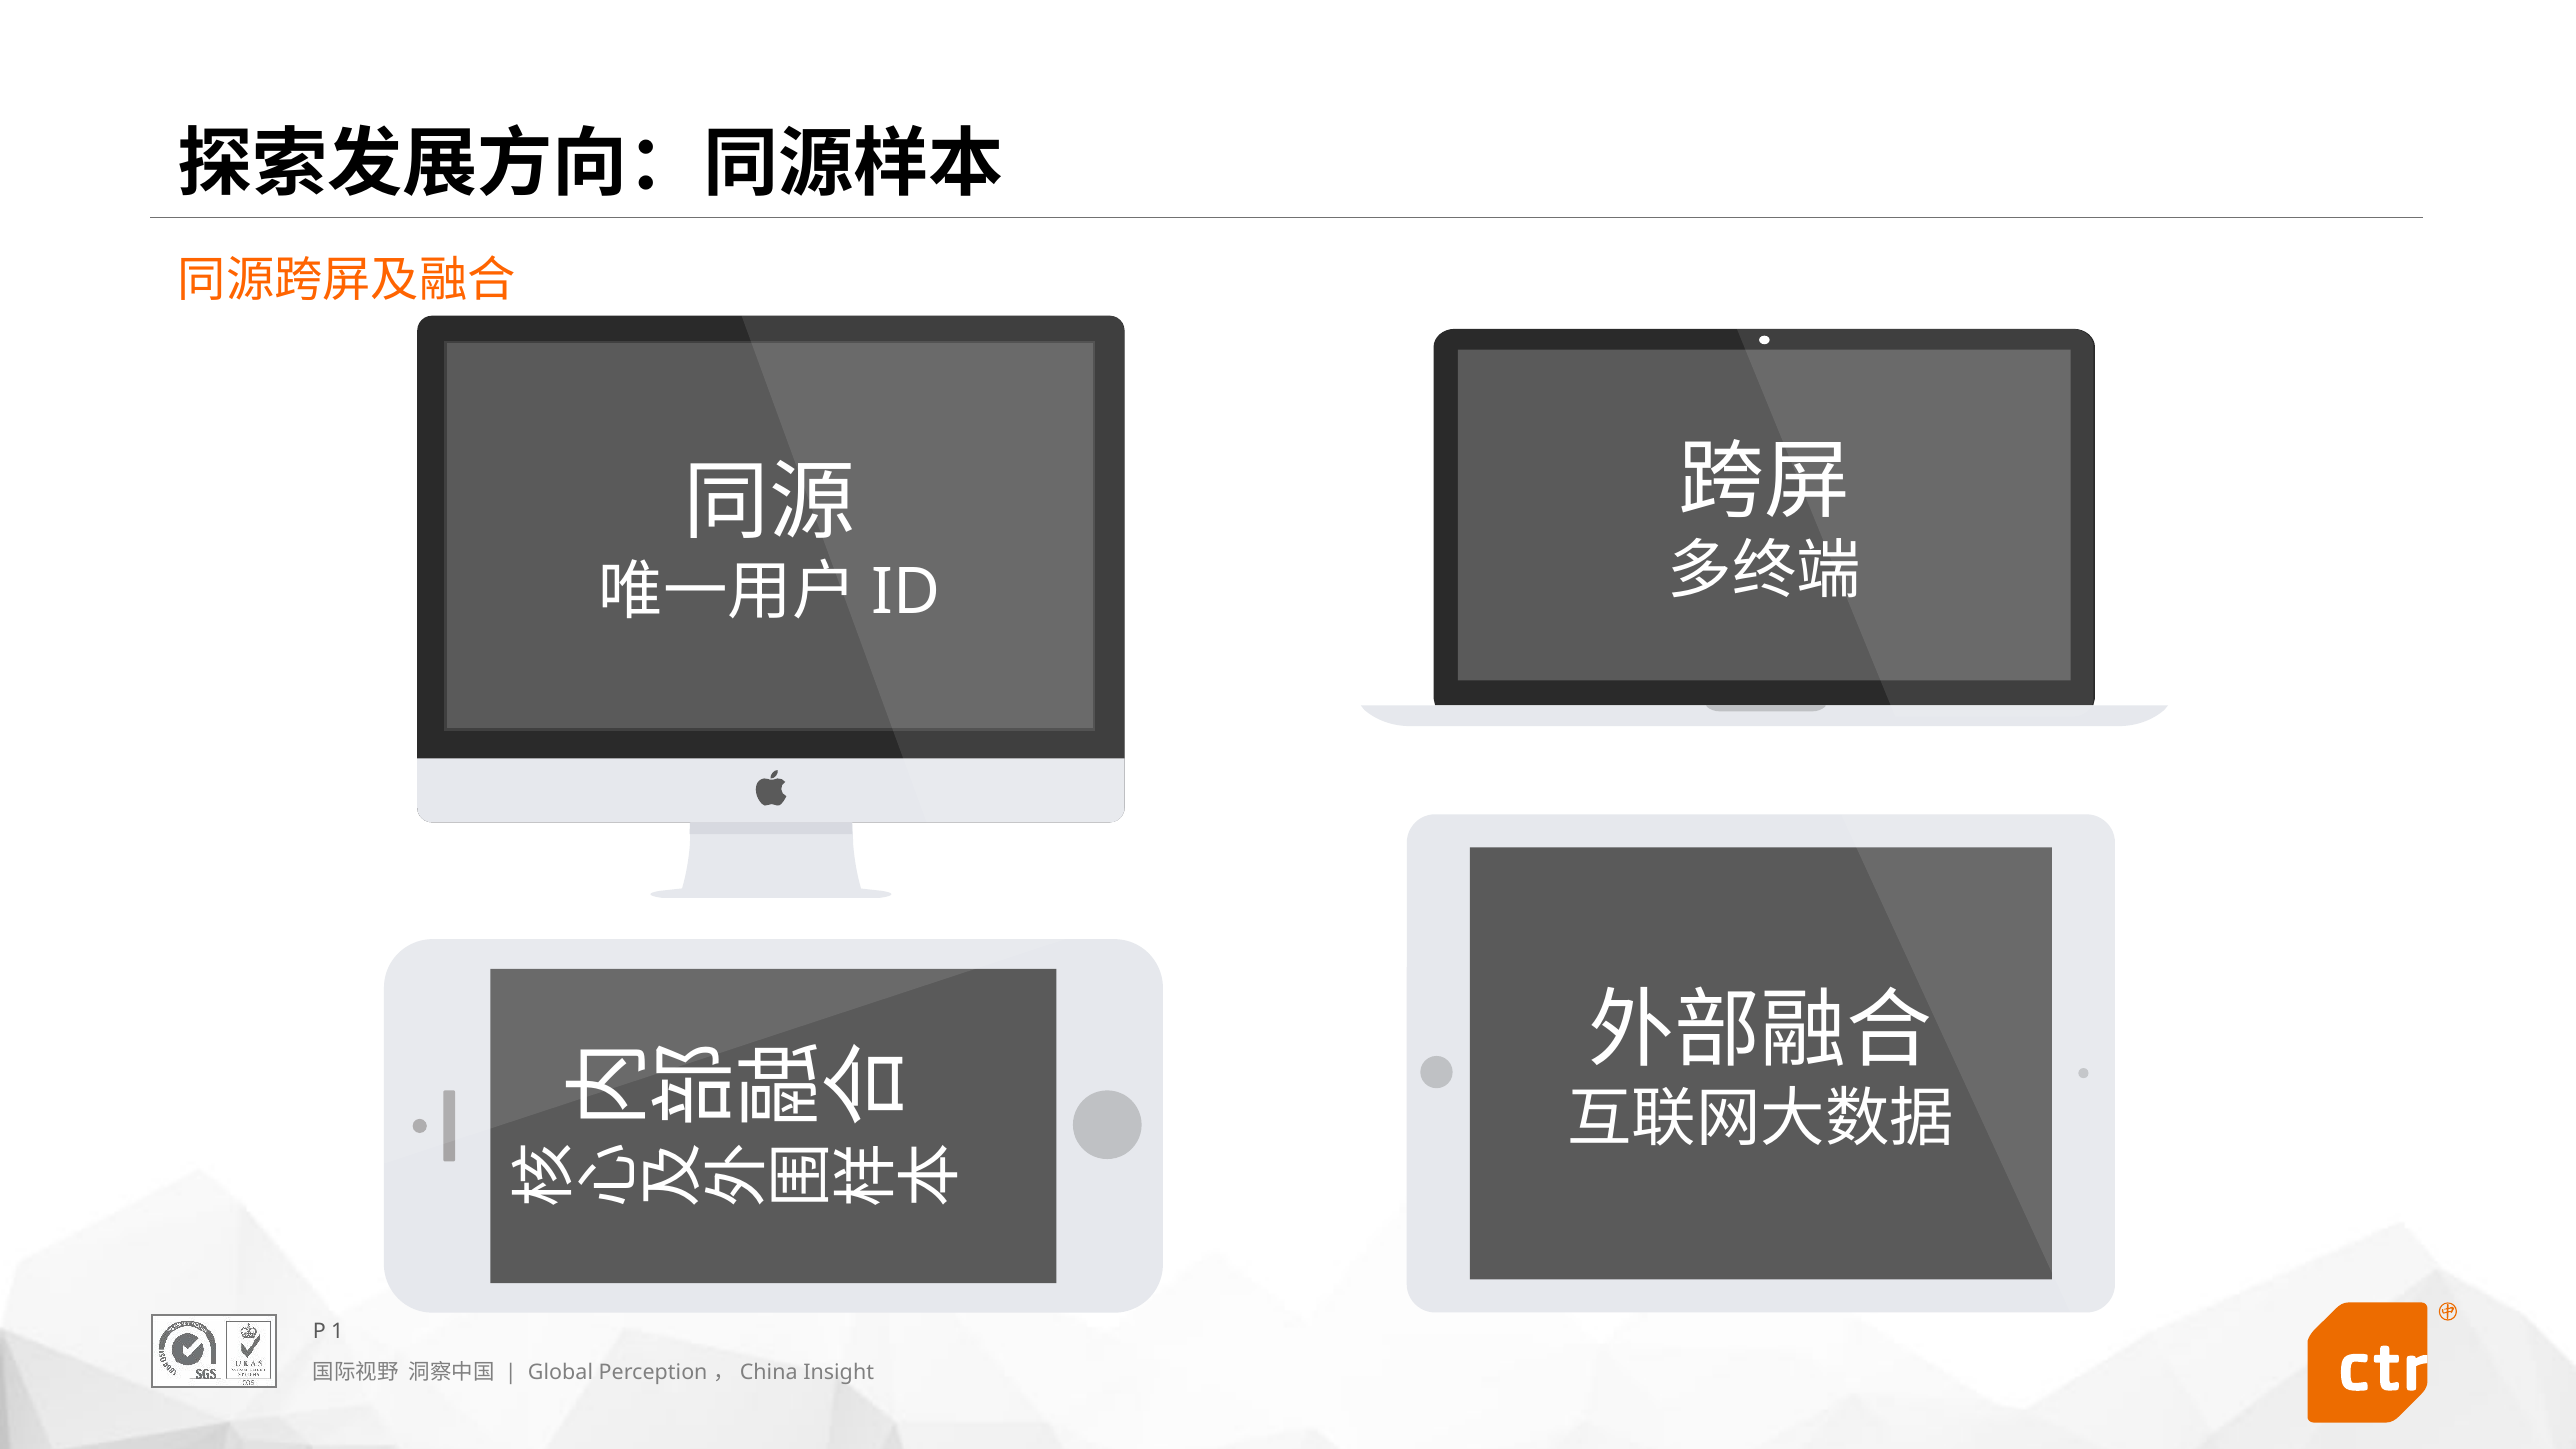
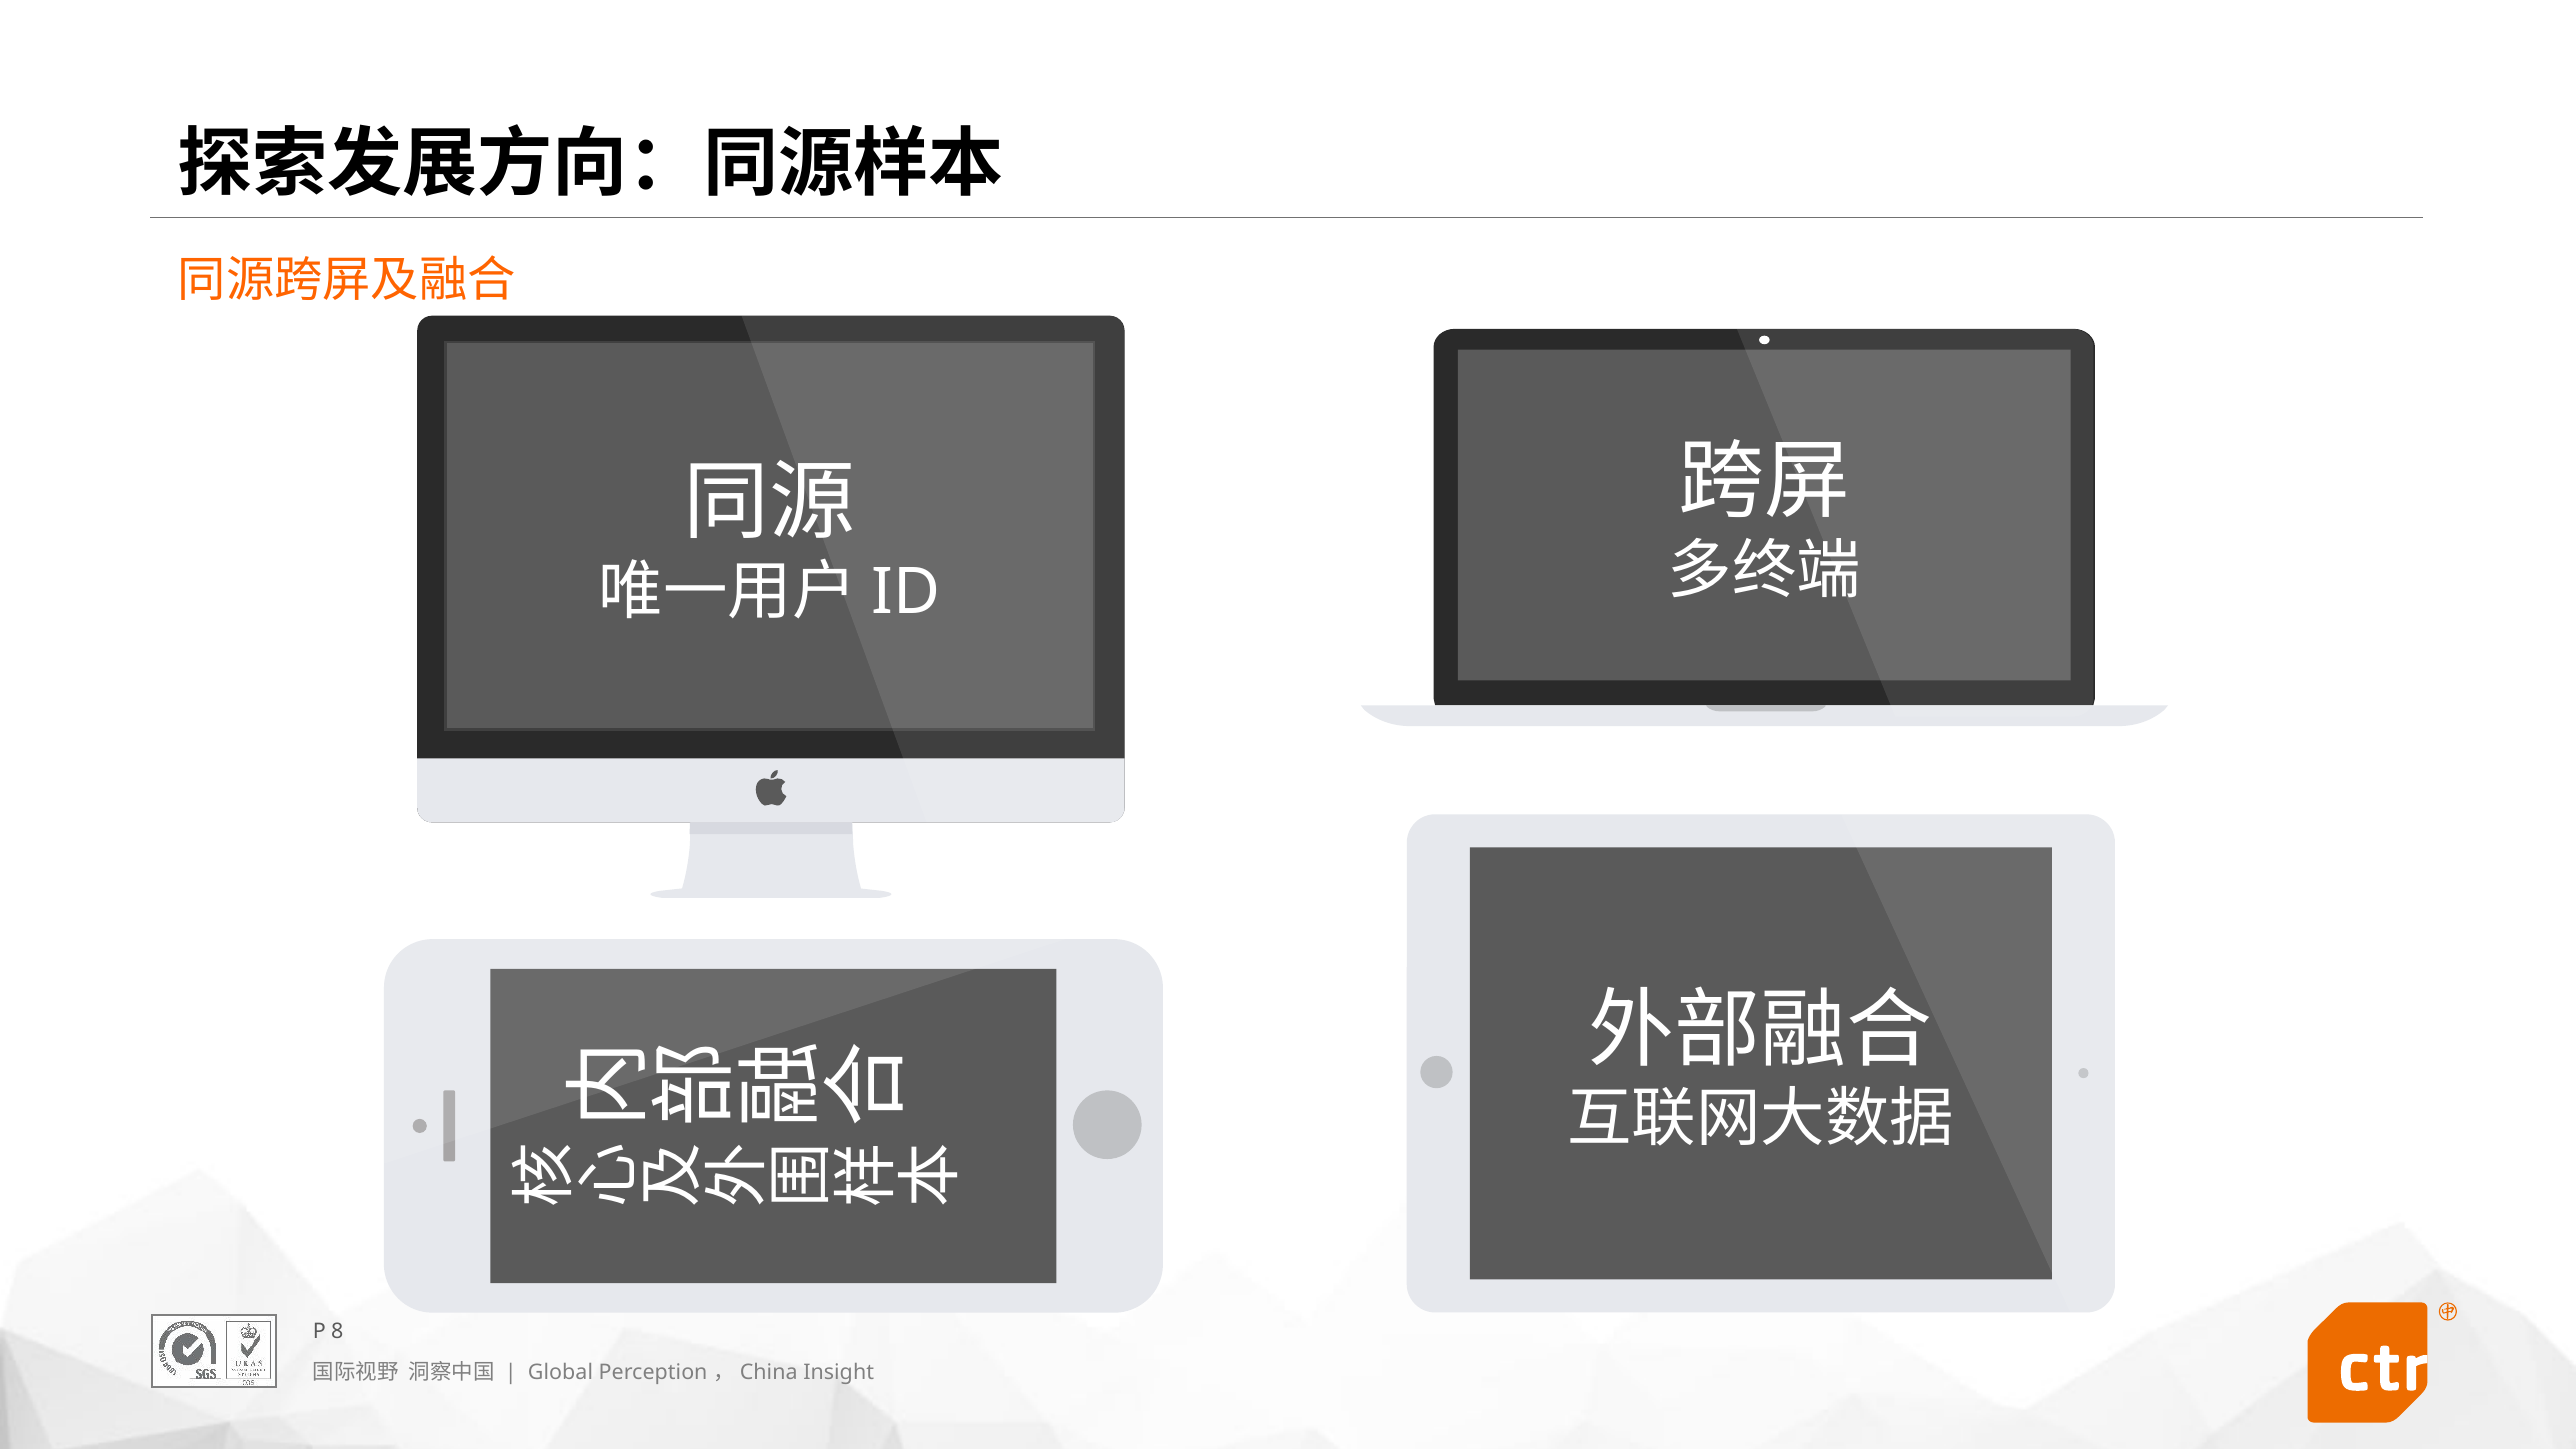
1: 1 -> 8
